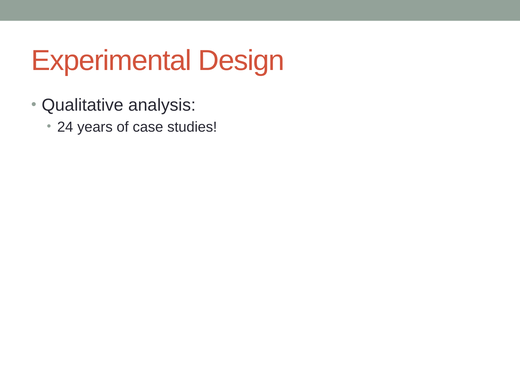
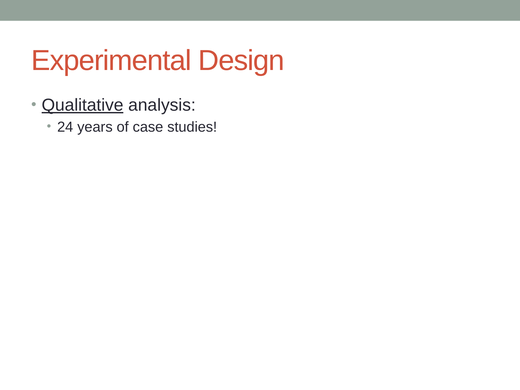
Qualitative underline: none -> present
